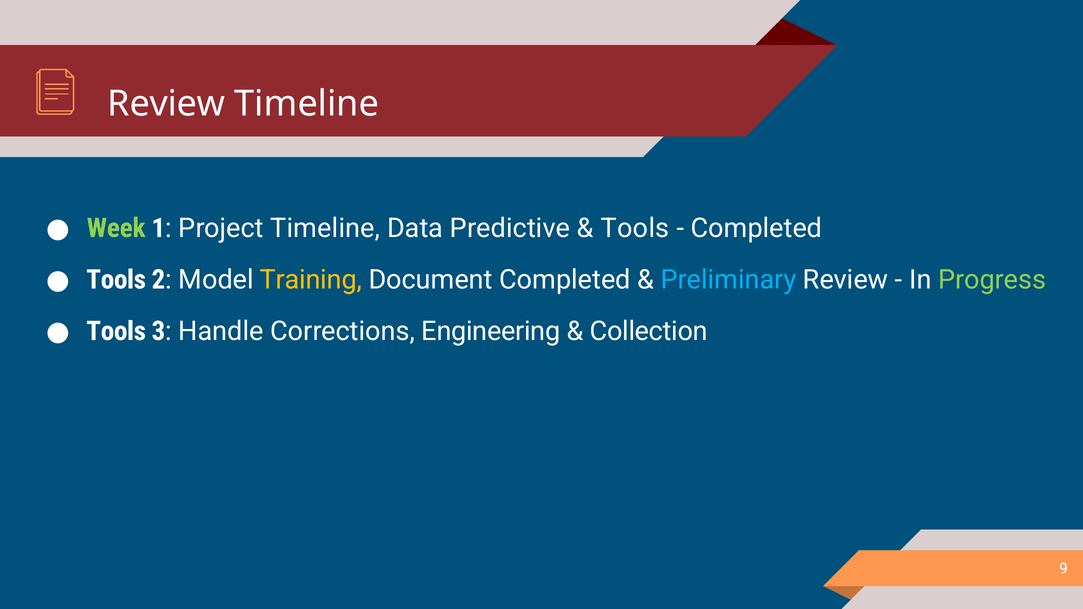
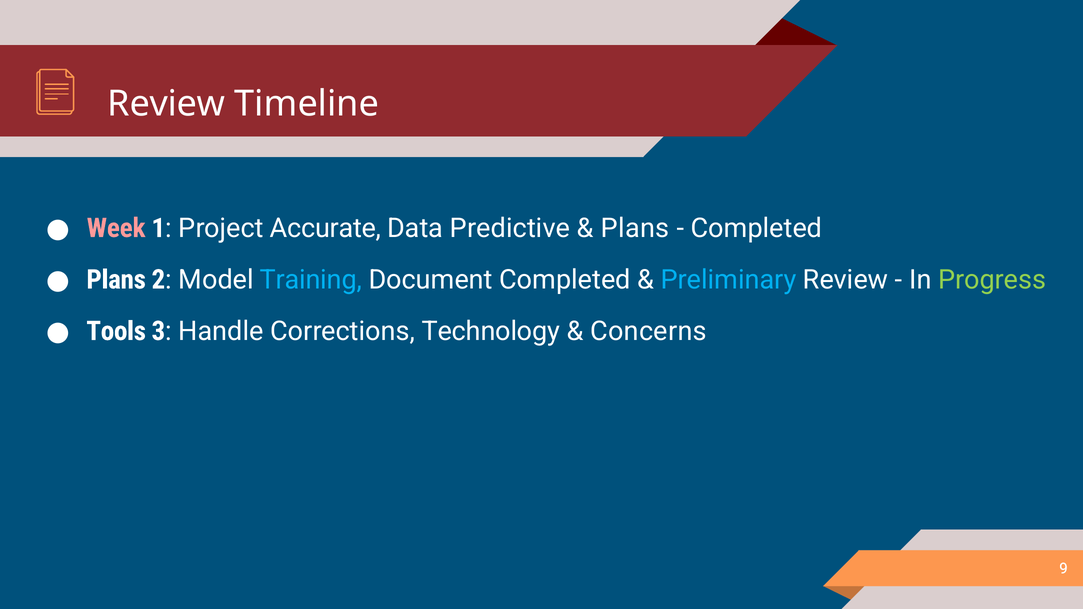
Week colour: light green -> pink
Project Timeline: Timeline -> Accurate
Tools at (635, 228): Tools -> Plans
Tools at (116, 280): Tools -> Plans
Training colour: yellow -> light blue
Engineering: Engineering -> Technology
Collection: Collection -> Concerns
